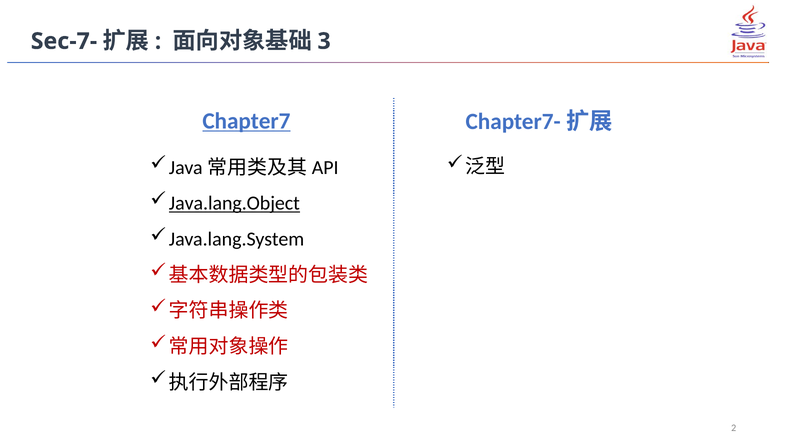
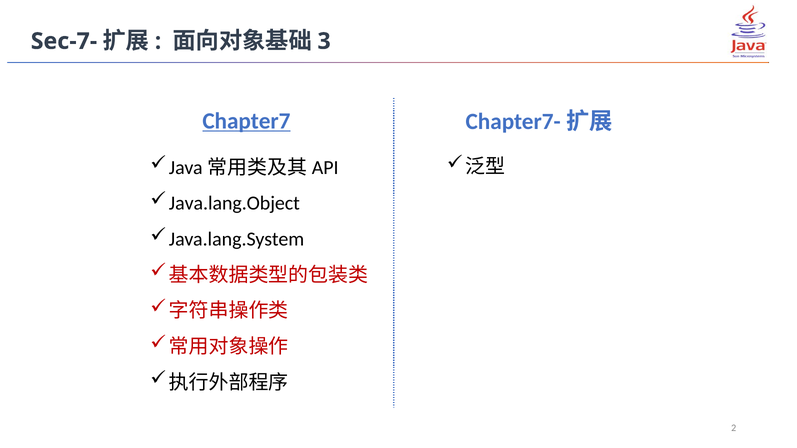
Java.lang.Object underline: present -> none
